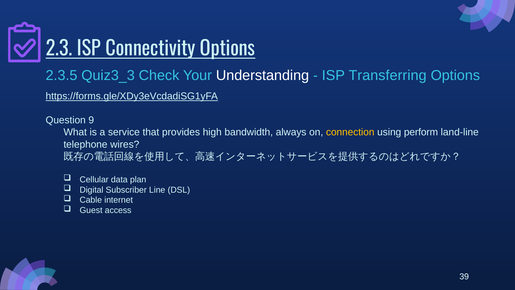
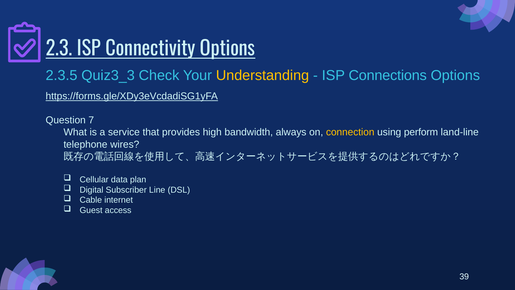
Understanding colour: white -> yellow
Transferring: Transferring -> Connections
9: 9 -> 7
